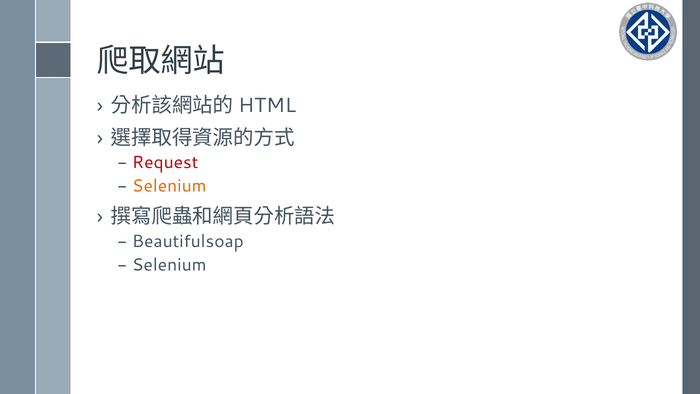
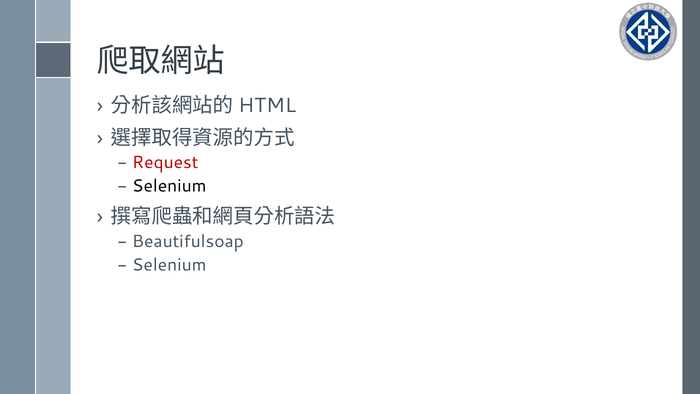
Selenium at (169, 186) colour: orange -> black
